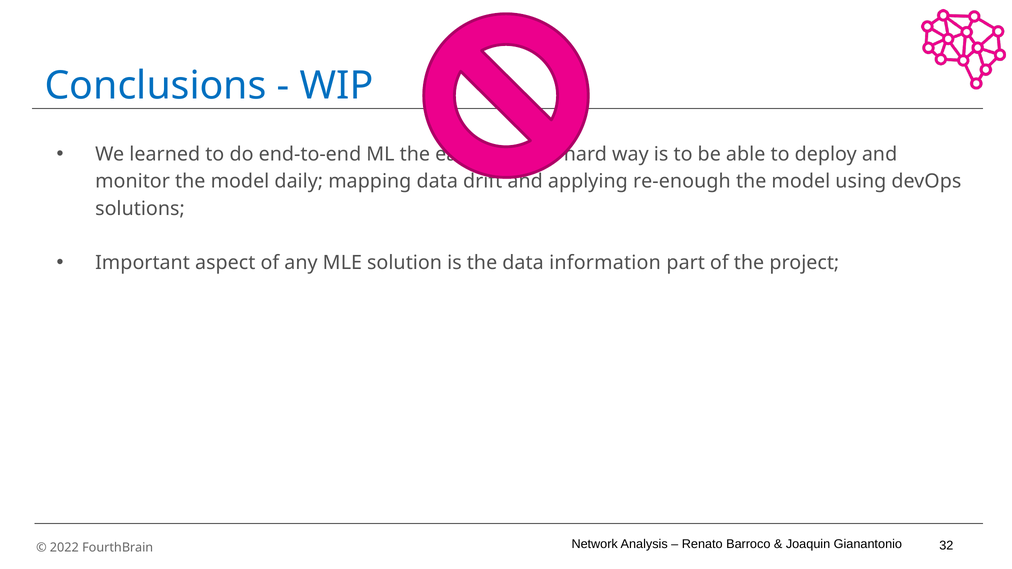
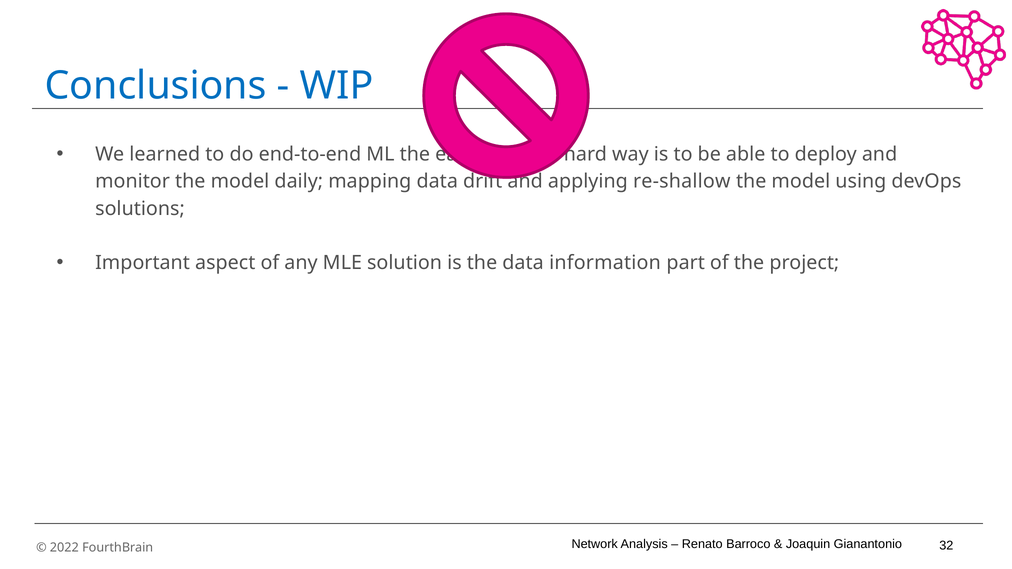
re-enough: re-enough -> re-shallow
